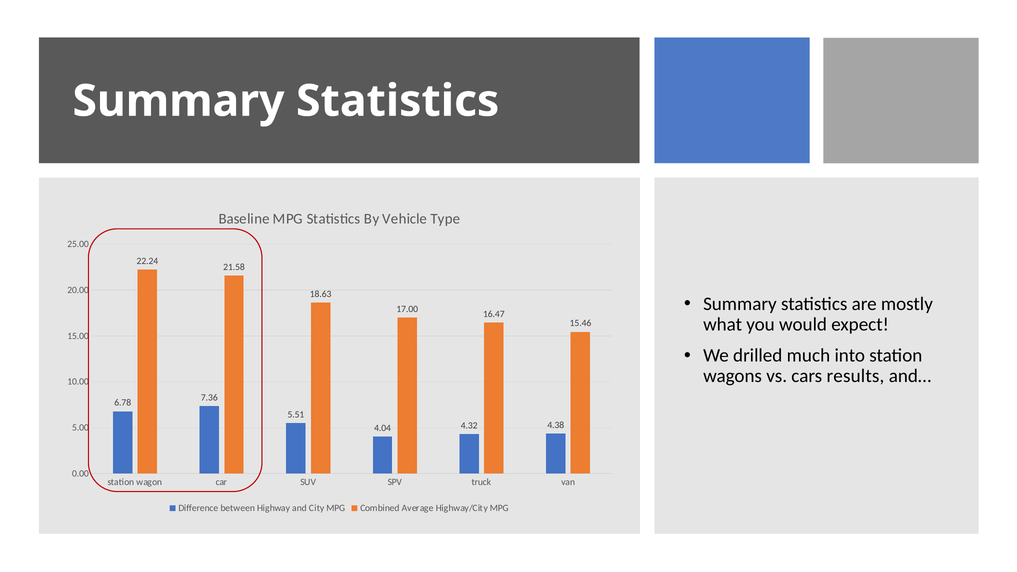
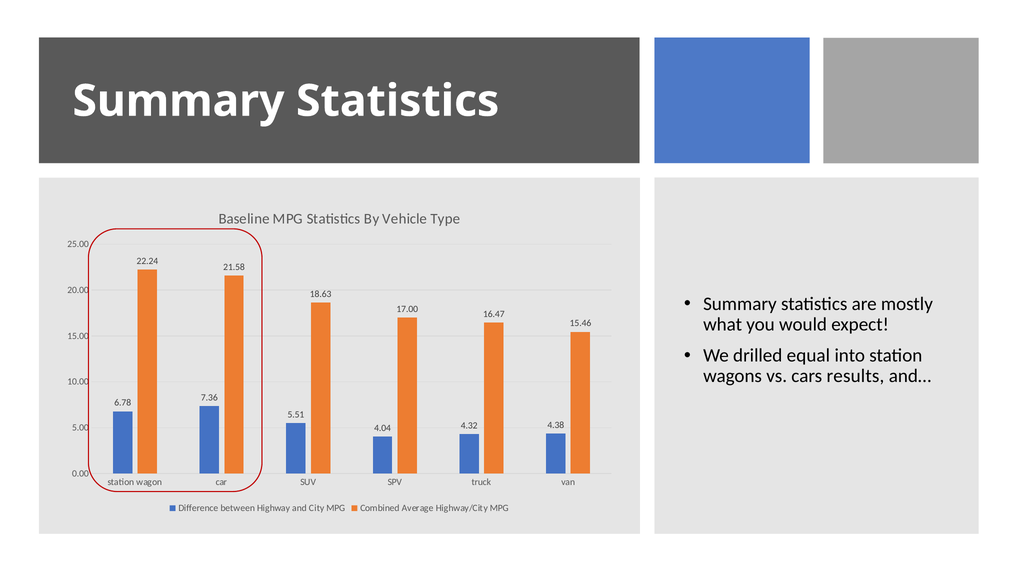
much: much -> equal
